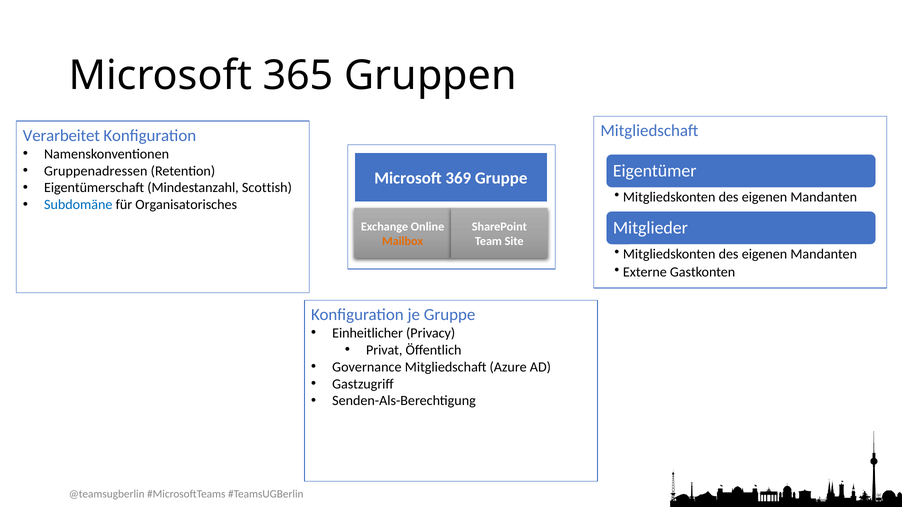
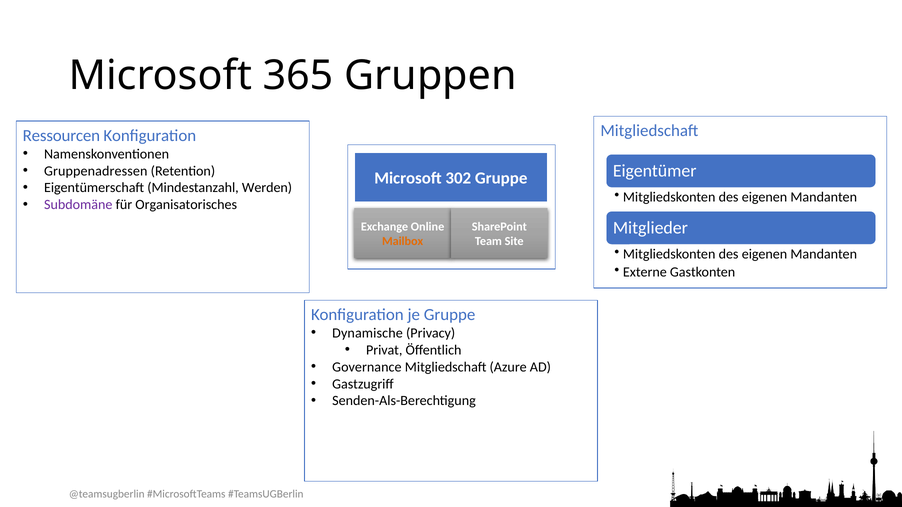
Verarbeitet: Verarbeitet -> Ressourcen
369: 369 -> 302
Scottish: Scottish -> Werden
Subdomäne colour: blue -> purple
Einheitlicher: Einheitlicher -> Dynamische
